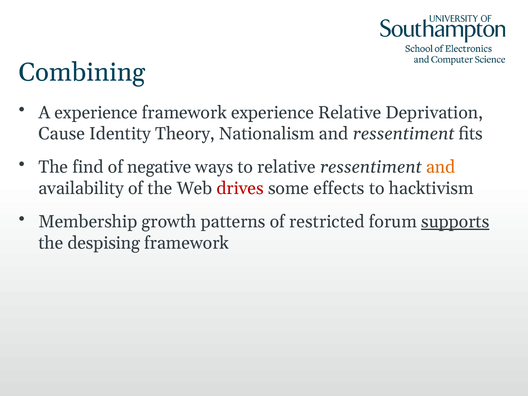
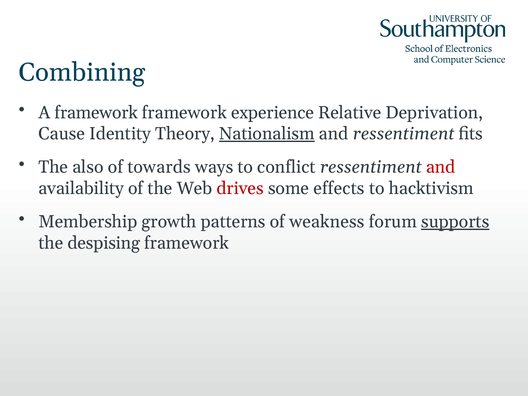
A experience: experience -> framework
Nationalism underline: none -> present
find: find -> also
negative: negative -> towards
to relative: relative -> conflict
and at (441, 167) colour: orange -> red
restricted: restricted -> weakness
